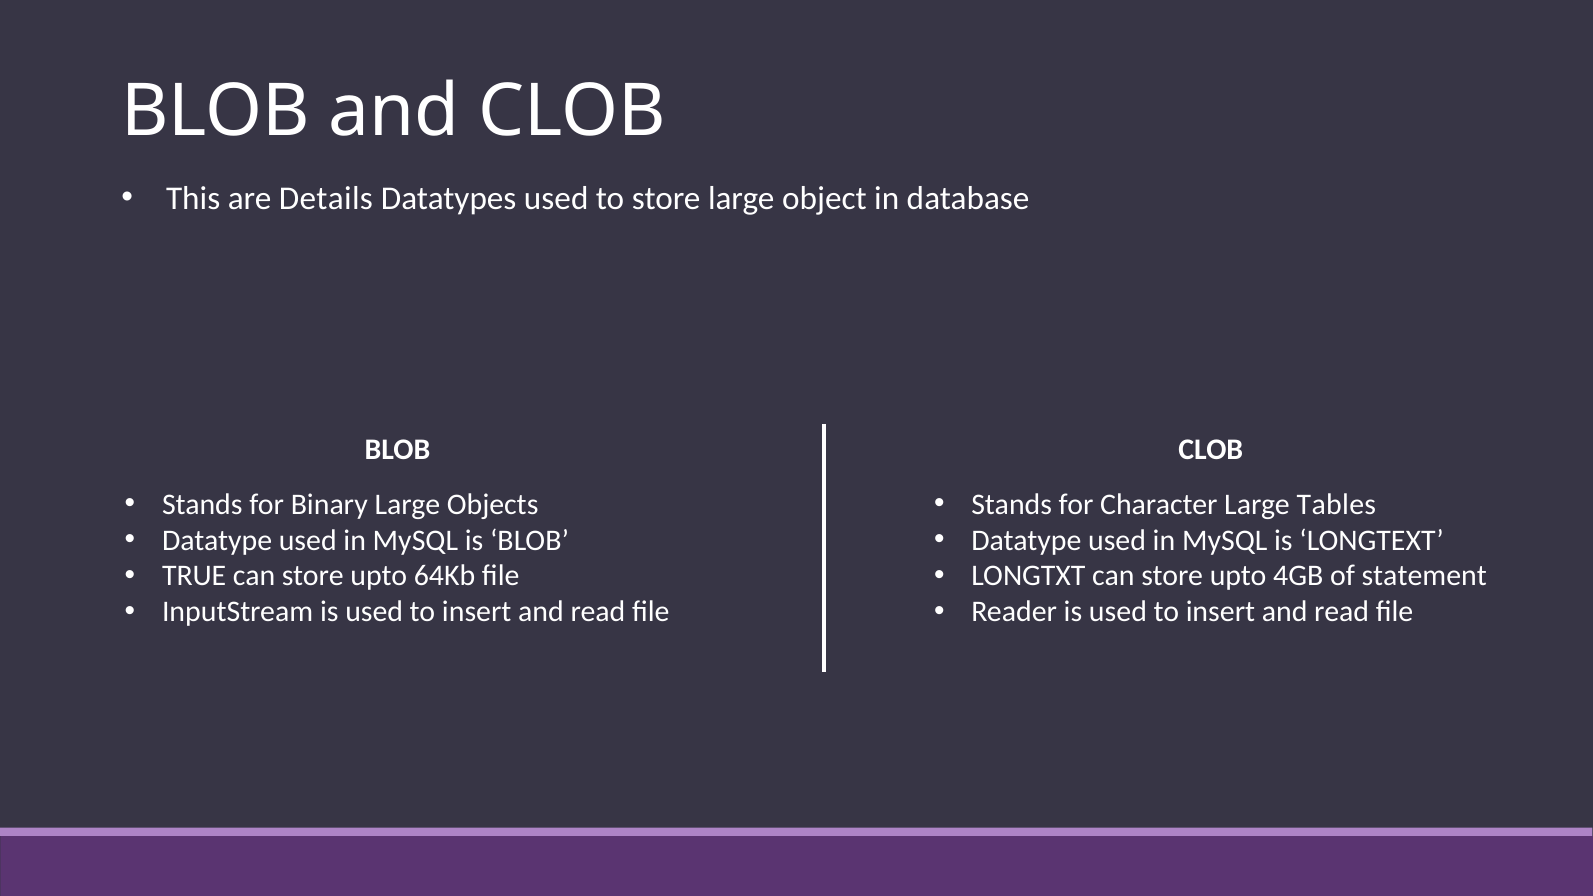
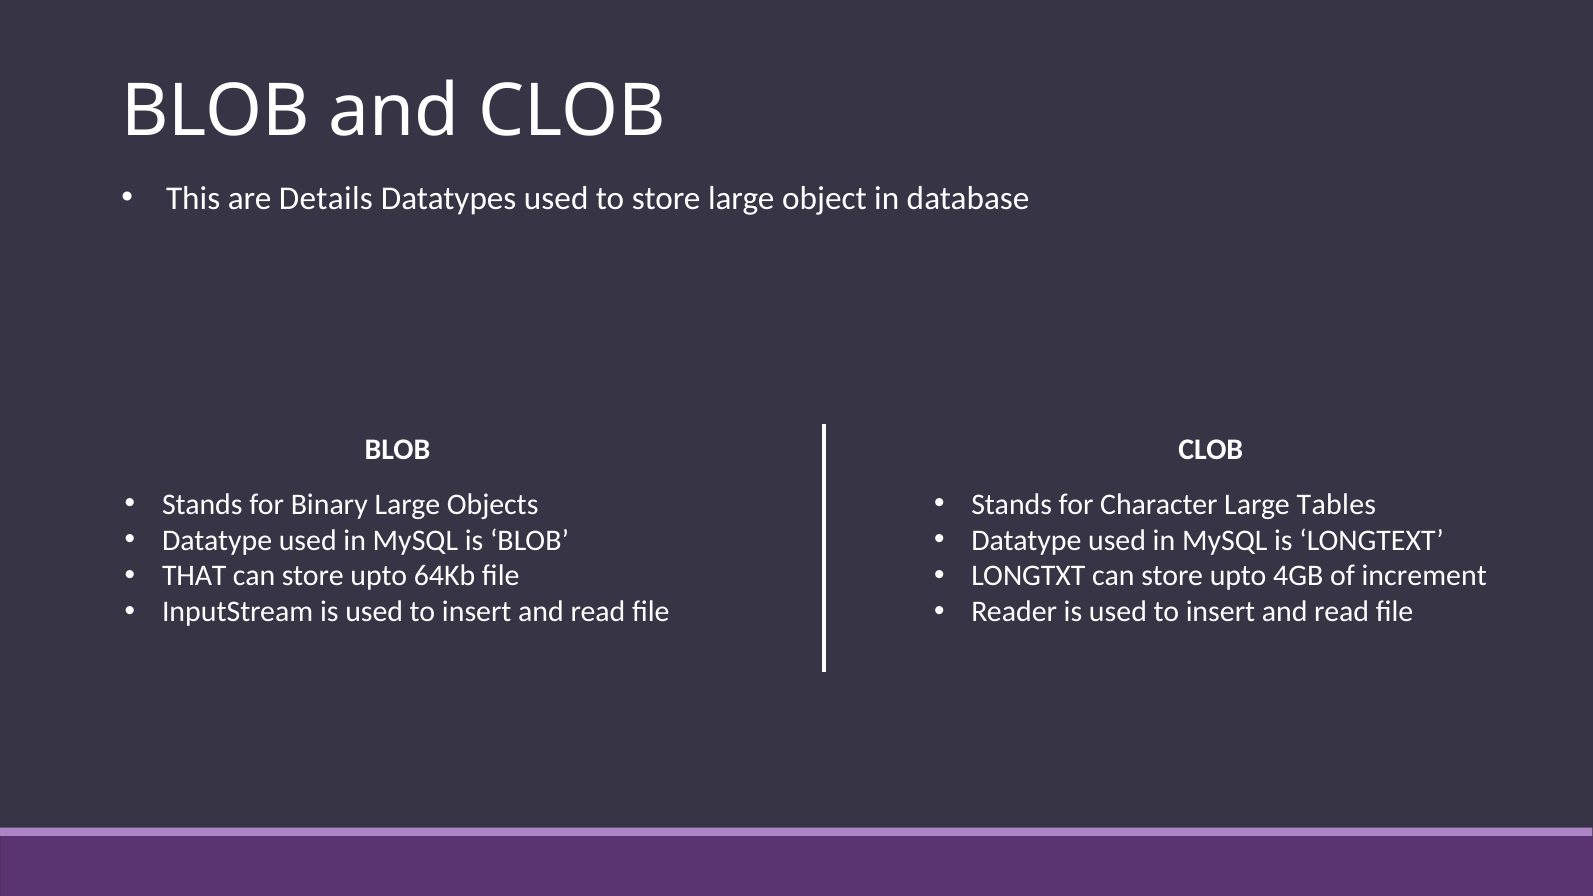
TRUE: TRUE -> THAT
statement: statement -> increment
